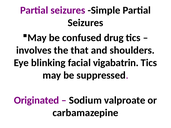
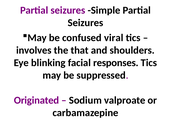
drug: drug -> viral
vigabatrin: vigabatrin -> responses
